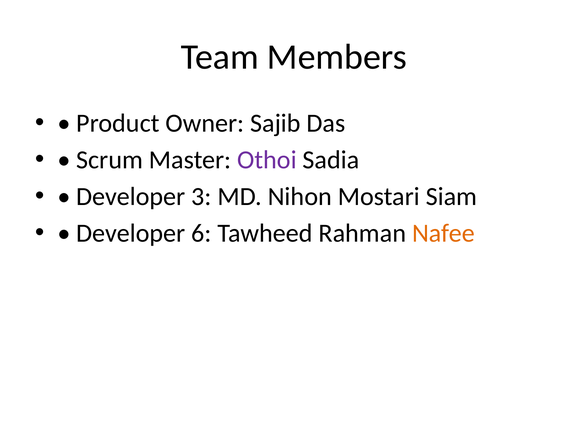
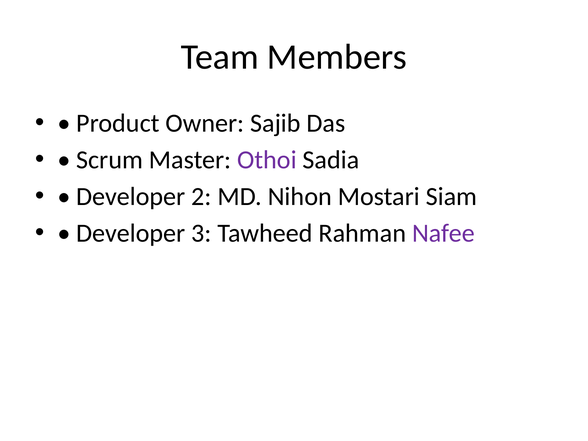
3: 3 -> 2
6: 6 -> 3
Nafee colour: orange -> purple
